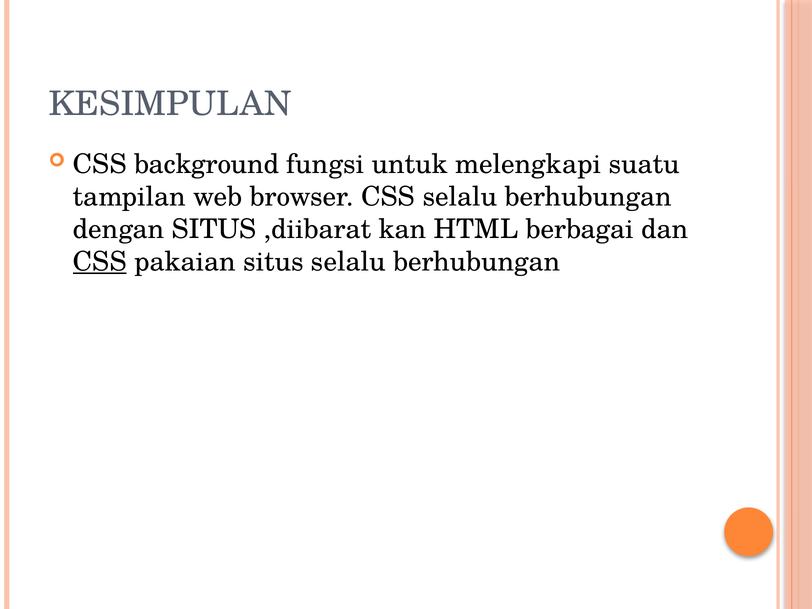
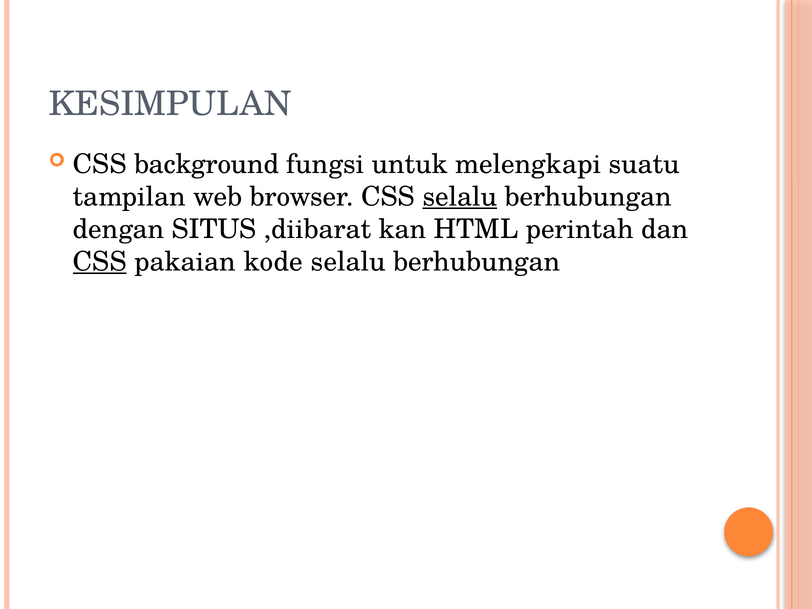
selalu at (460, 197) underline: none -> present
berbagai: berbagai -> perintah
pakaian situs: situs -> kode
